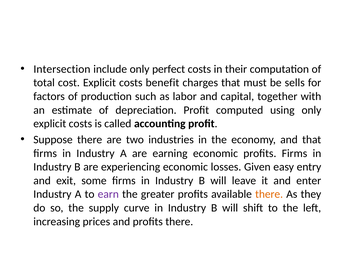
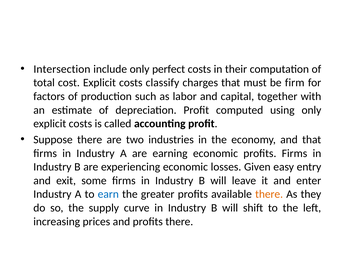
benefit: benefit -> classify
sells: sells -> firm
earn colour: purple -> blue
